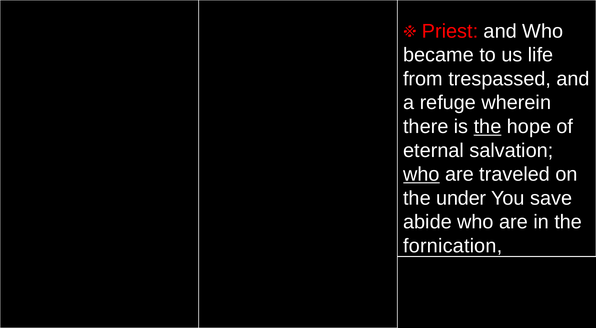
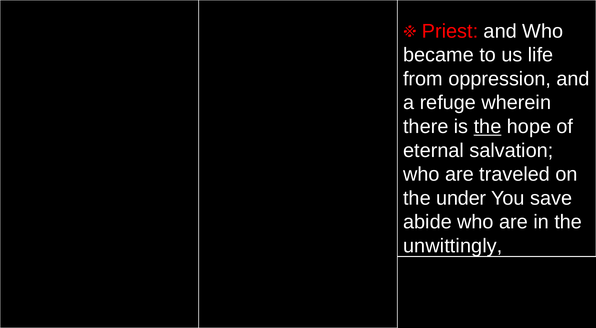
trespassed: trespassed -> oppression
who at (421, 174) underline: present -> none
fornication: fornication -> unwittingly
